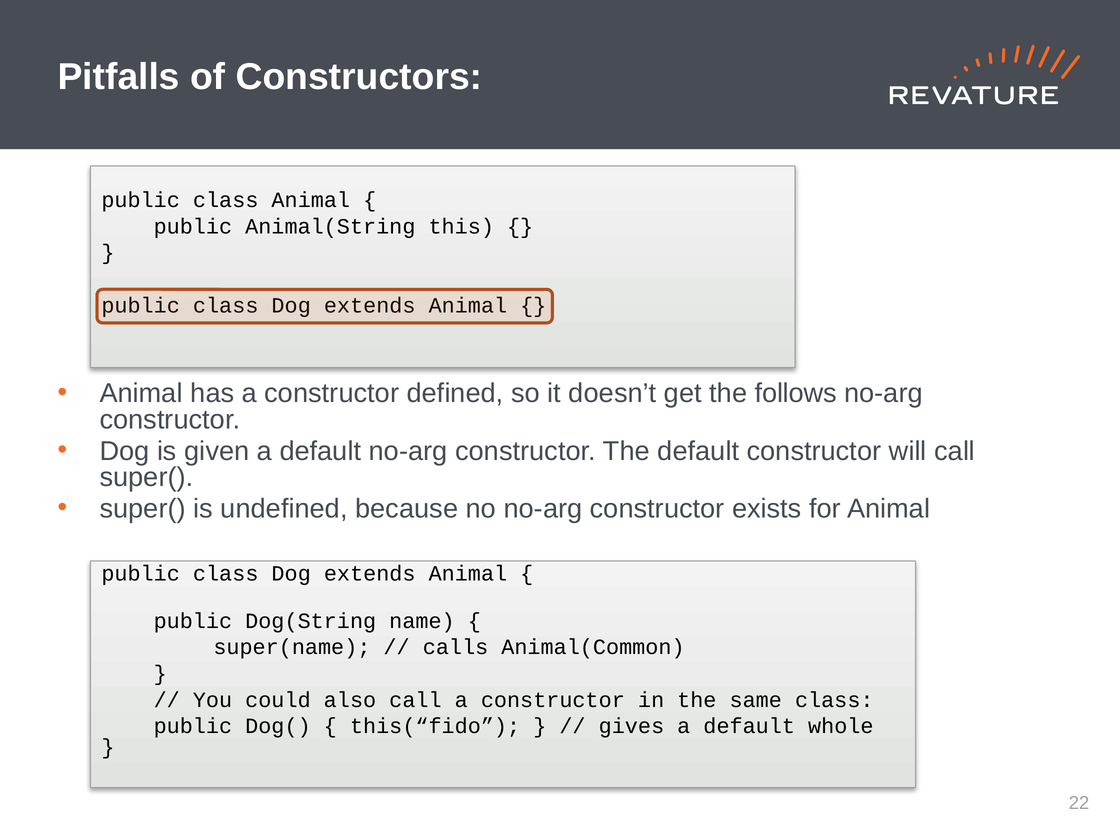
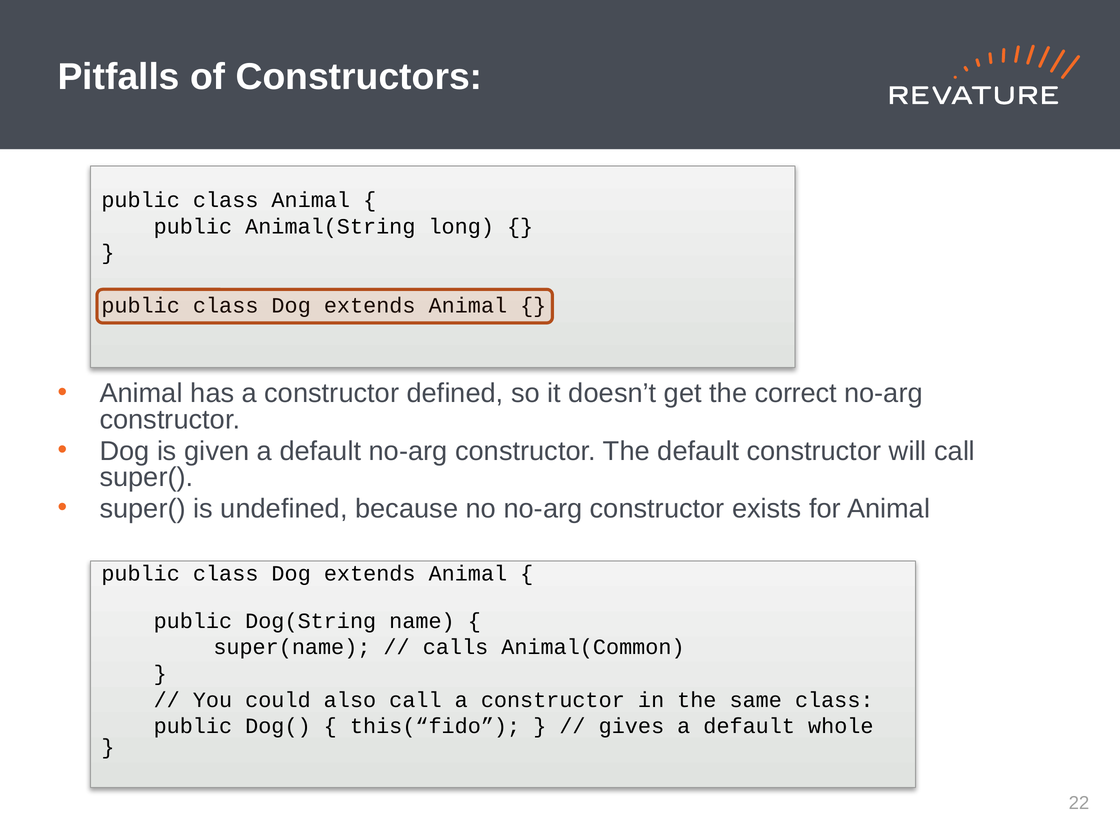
this: this -> long
follows: follows -> correct
